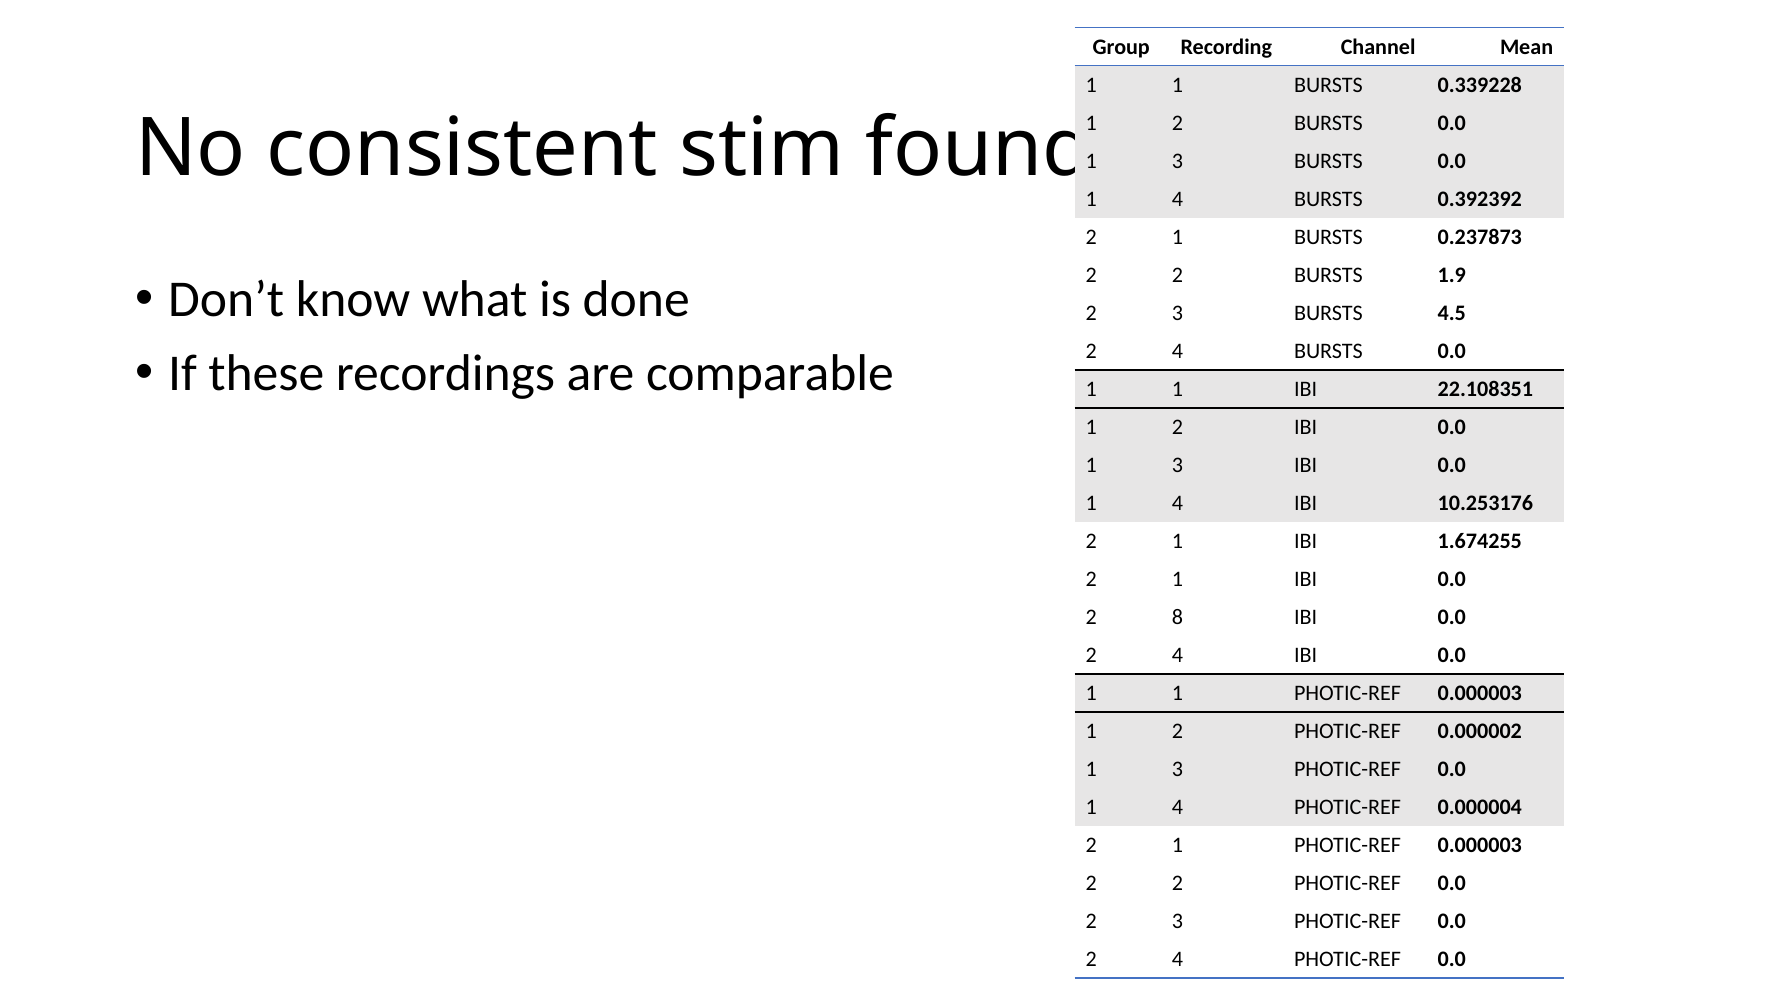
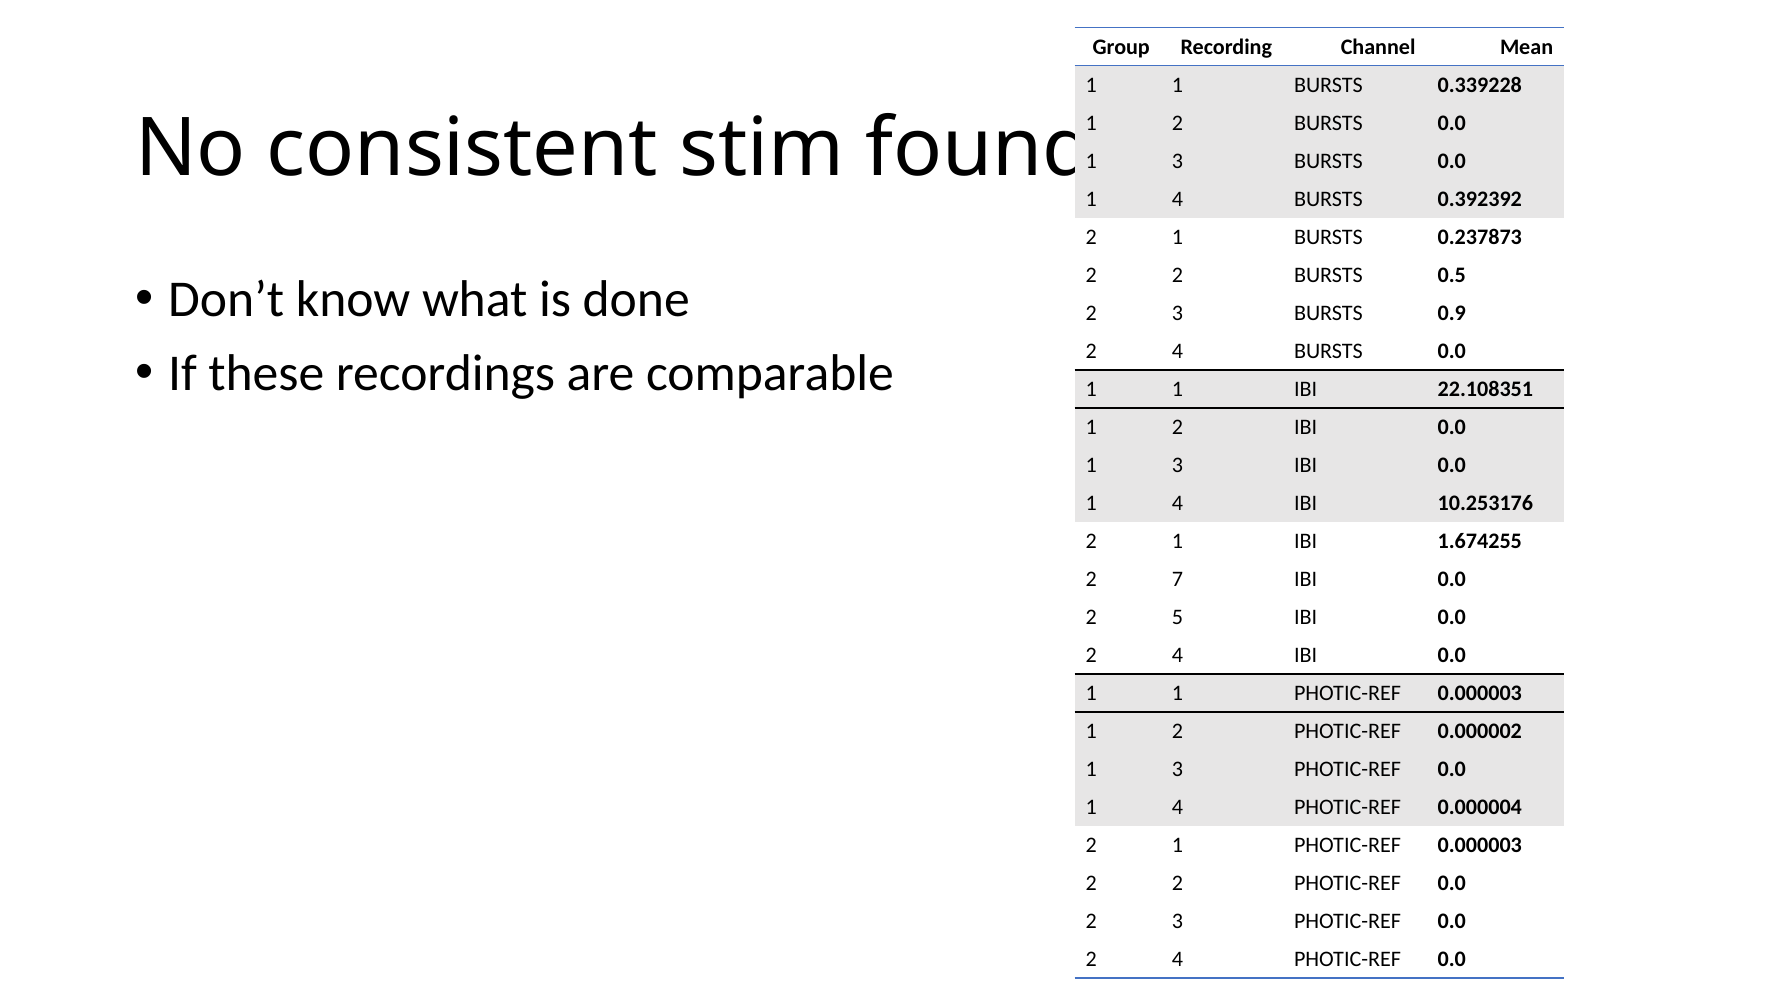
1.9: 1.9 -> 0.5
4.5: 4.5 -> 0.9
1 at (1178, 579): 1 -> 7
8: 8 -> 5
